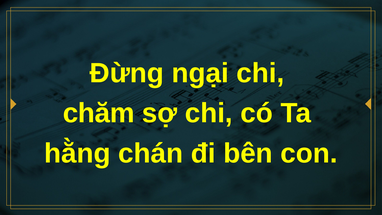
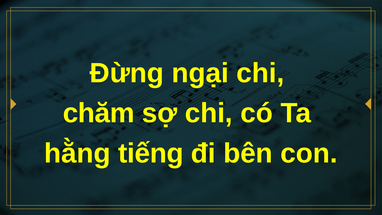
chán: chán -> tiếng
